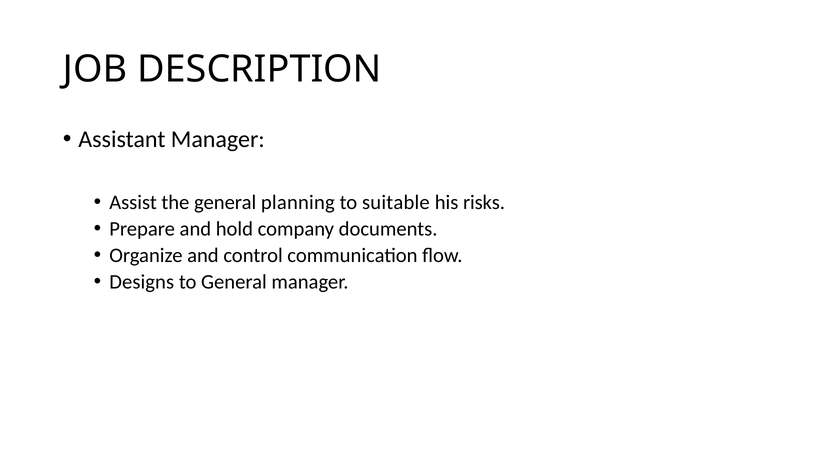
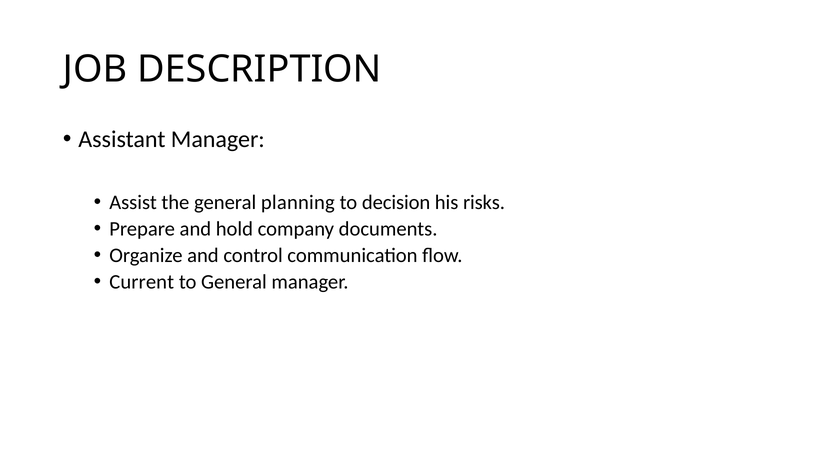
suitable: suitable -> decision
Designs: Designs -> Current
